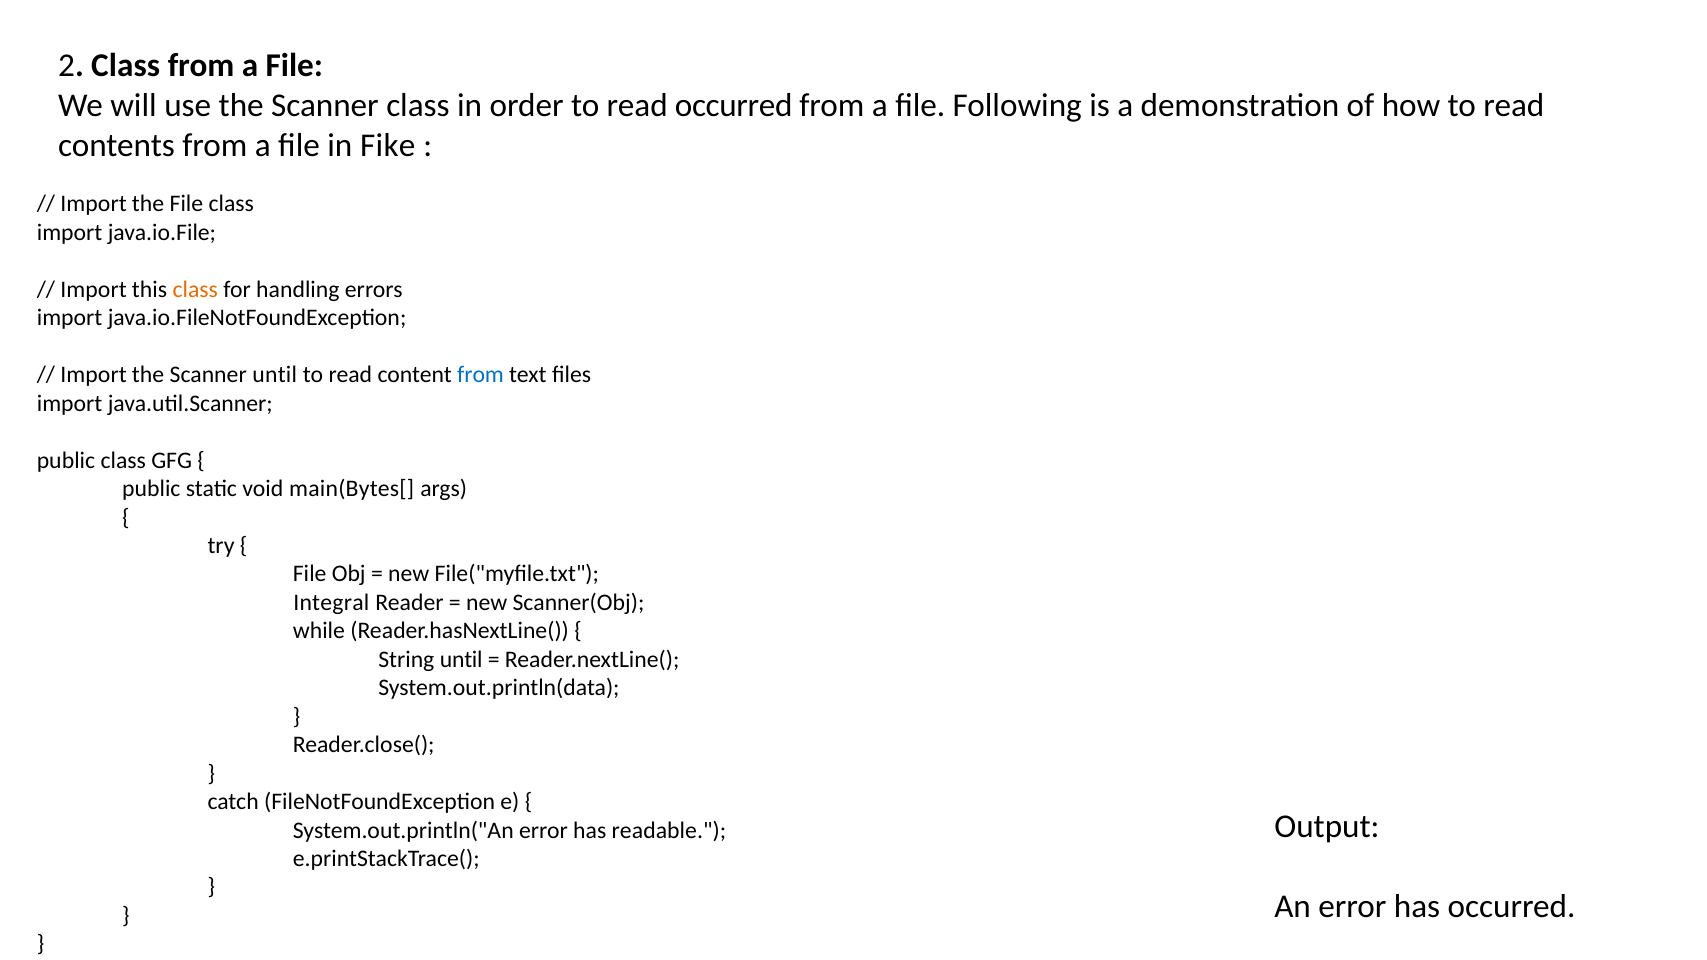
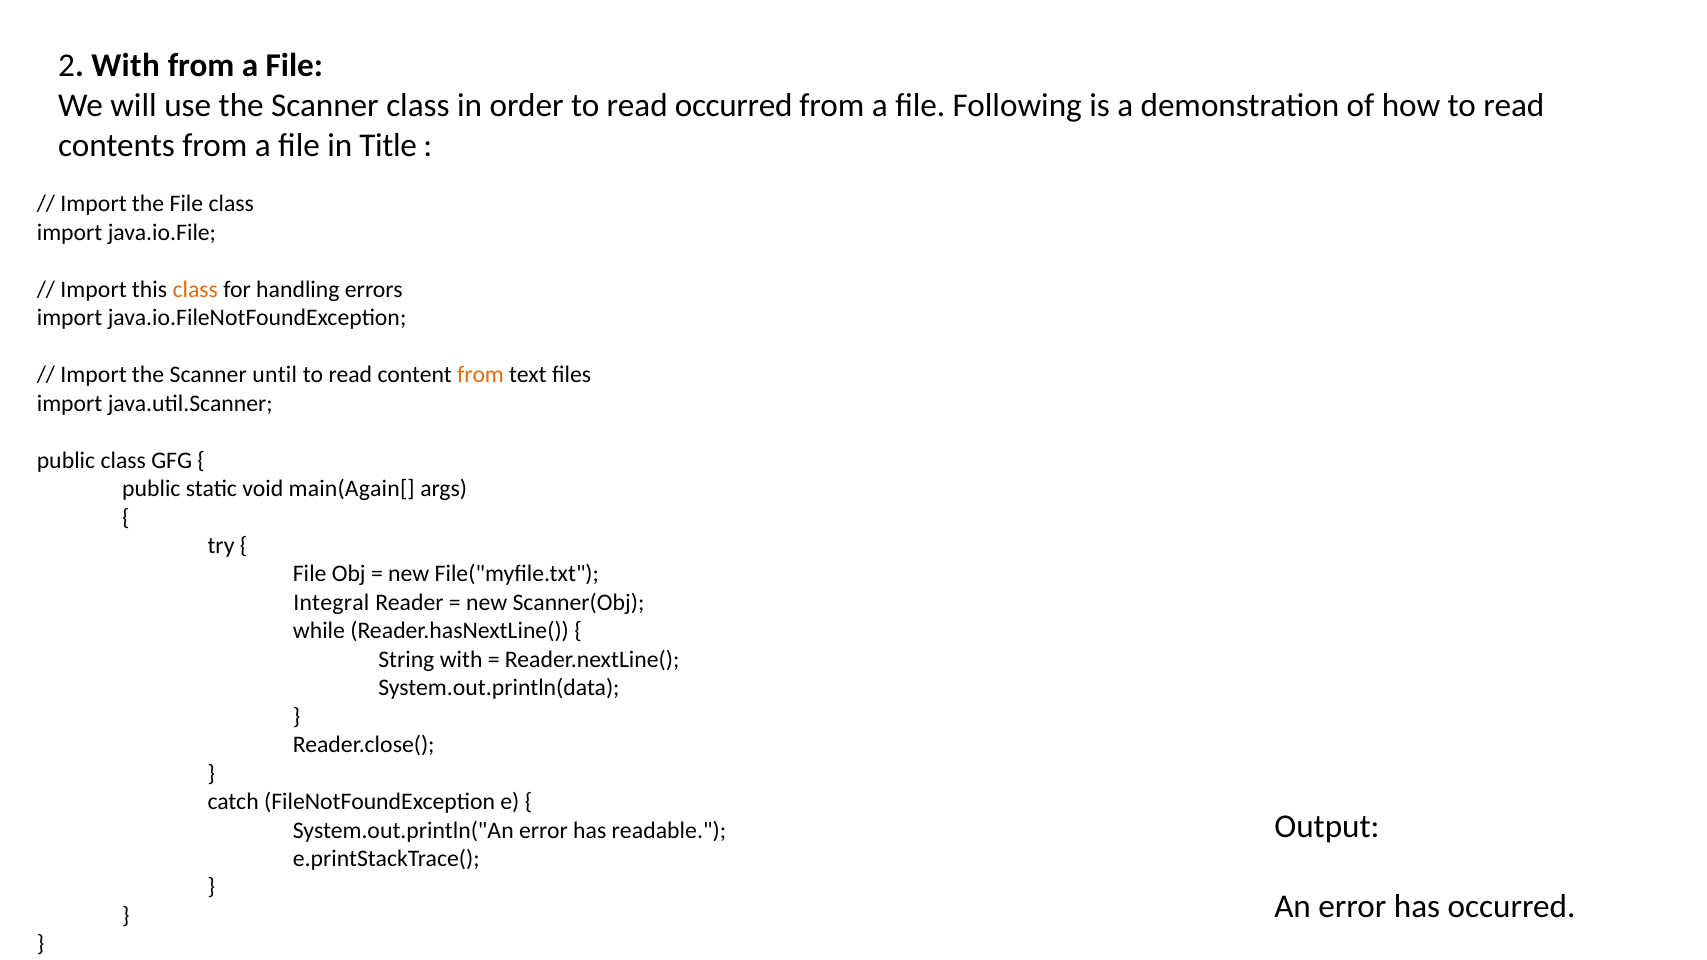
2 Class: Class -> With
Fike: Fike -> Title
from at (481, 375) colour: blue -> orange
main(Bytes[: main(Bytes[ -> main(Again[
String until: until -> with
